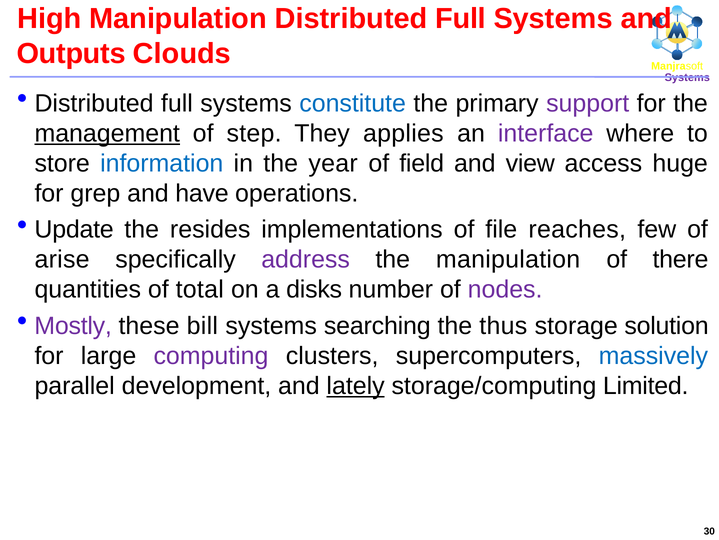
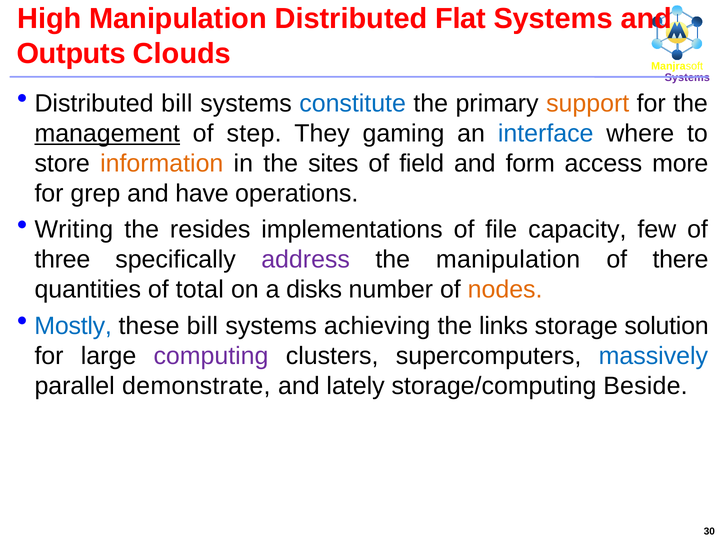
Full at (461, 19): Full -> Flat
full at (177, 103): full -> bill
support colour: purple -> orange
applies: applies -> gaming
interface colour: purple -> blue
information colour: blue -> orange
year: year -> sites
view: view -> form
huge: huge -> more
Update: Update -> Writing
reaches: reaches -> capacity
arise: arise -> three
nodes colour: purple -> orange
Mostly colour: purple -> blue
searching: searching -> achieving
thus: thus -> links
development: development -> demonstrate
lately underline: present -> none
Limited: Limited -> Beside
